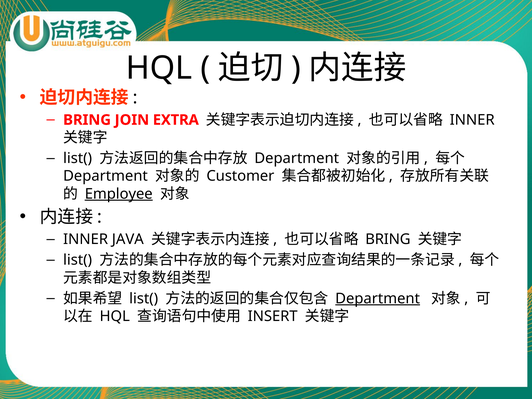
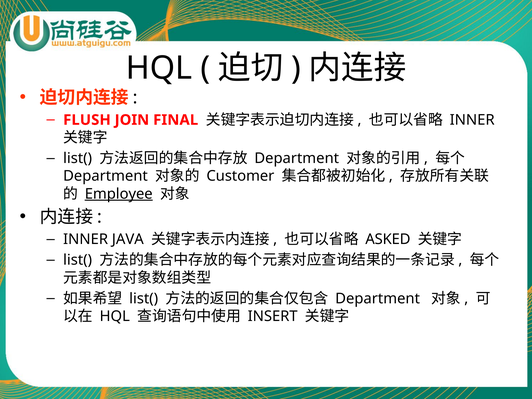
BRING at (87, 120): BRING -> FLUSH
EXTRA: EXTRA -> FINAL
BRING at (388, 239): BRING -> ASKED
Department at (378, 298) underline: present -> none
